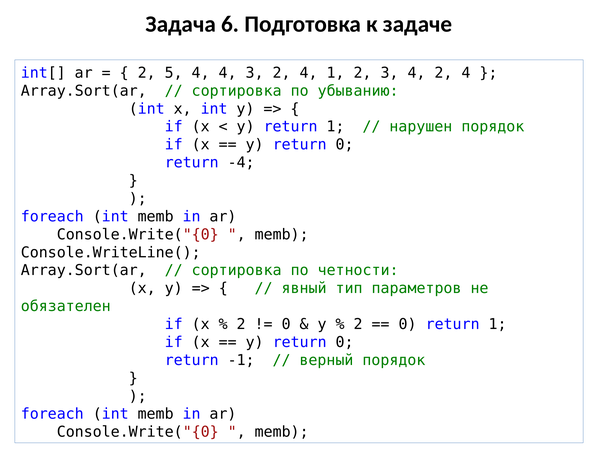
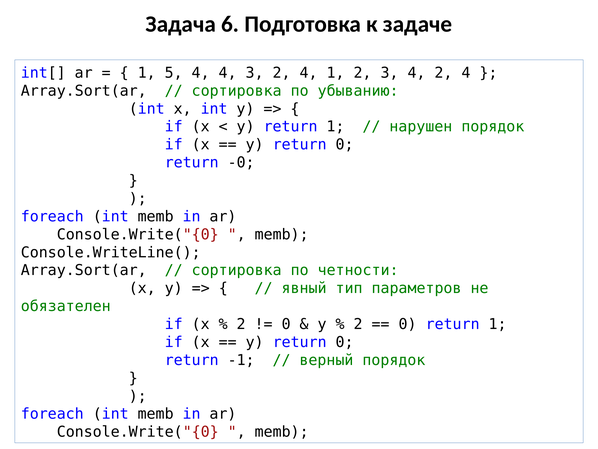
2 at (147, 73): 2 -> 1
-4: -4 -> -0
